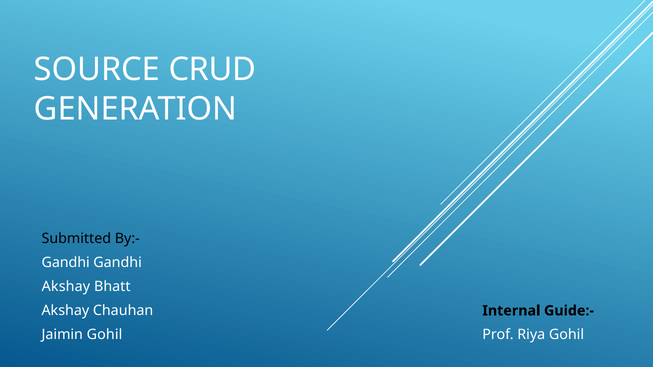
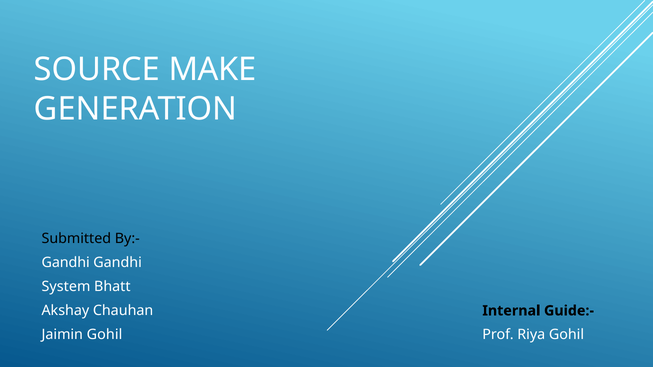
CRUD: CRUD -> MAKE
Akshay at (66, 287): Akshay -> System
